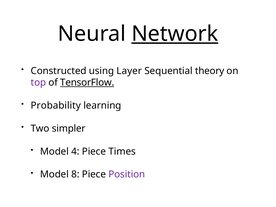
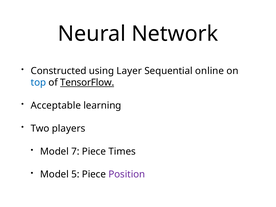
Network underline: present -> none
theory: theory -> online
top colour: purple -> blue
Probability: Probability -> Acceptable
simpler: simpler -> players
4: 4 -> 7
8: 8 -> 5
